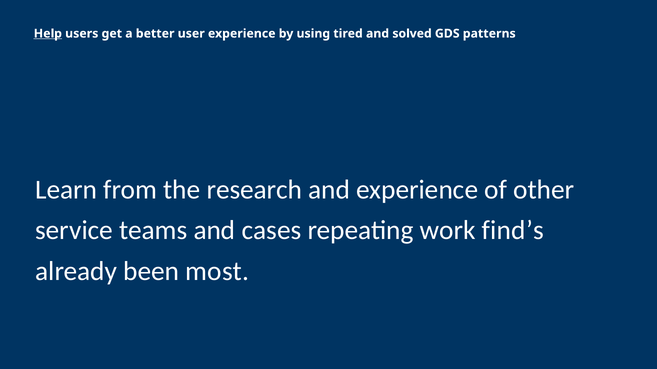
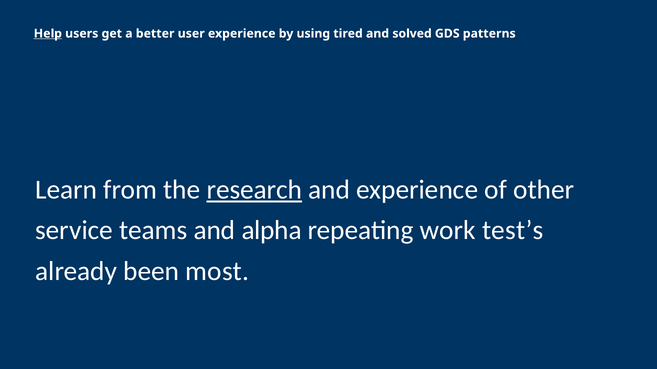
research underline: none -> present
cases: cases -> alpha
find’s: find’s -> test’s
